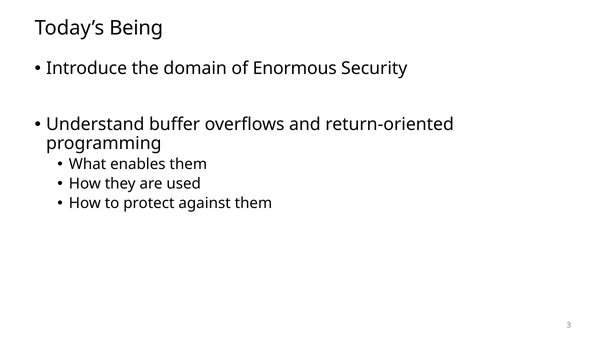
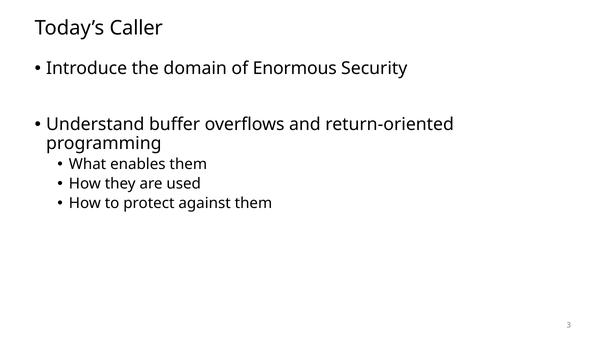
Being: Being -> Caller
